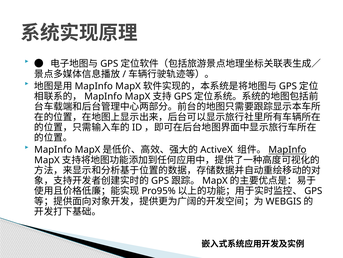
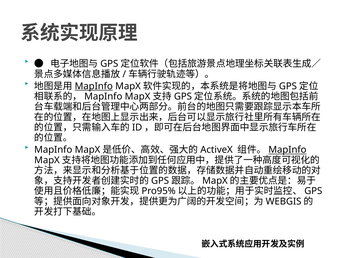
MapInfo at (94, 86) underline: none -> present
